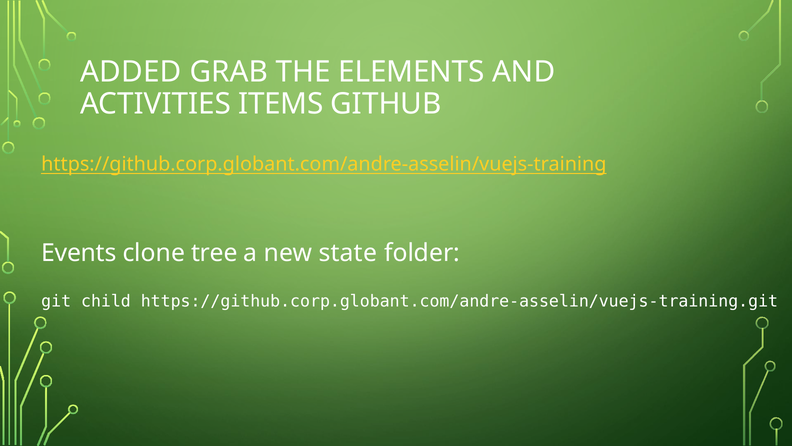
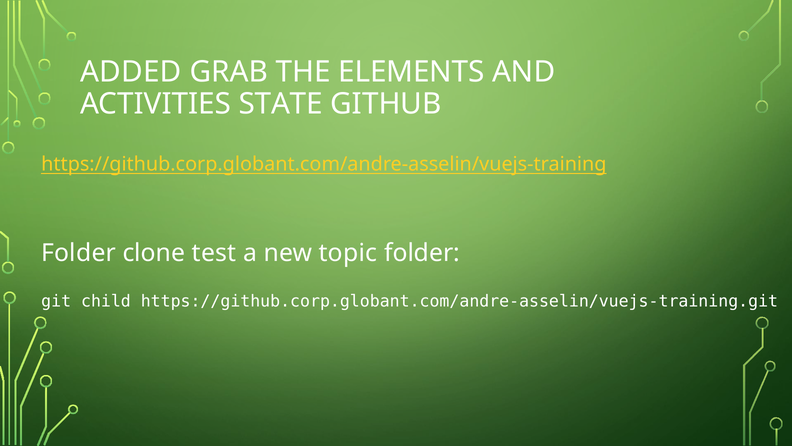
ITEMS: ITEMS -> STATE
Events at (79, 253): Events -> Folder
tree: tree -> test
state: state -> topic
